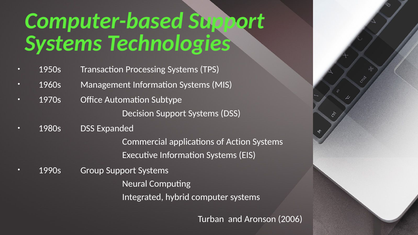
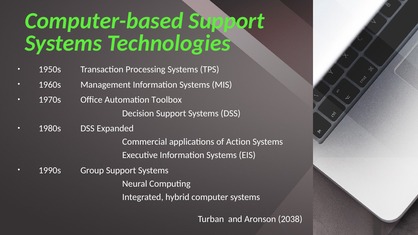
Subtype: Subtype -> Toolbox
2006: 2006 -> 2038
